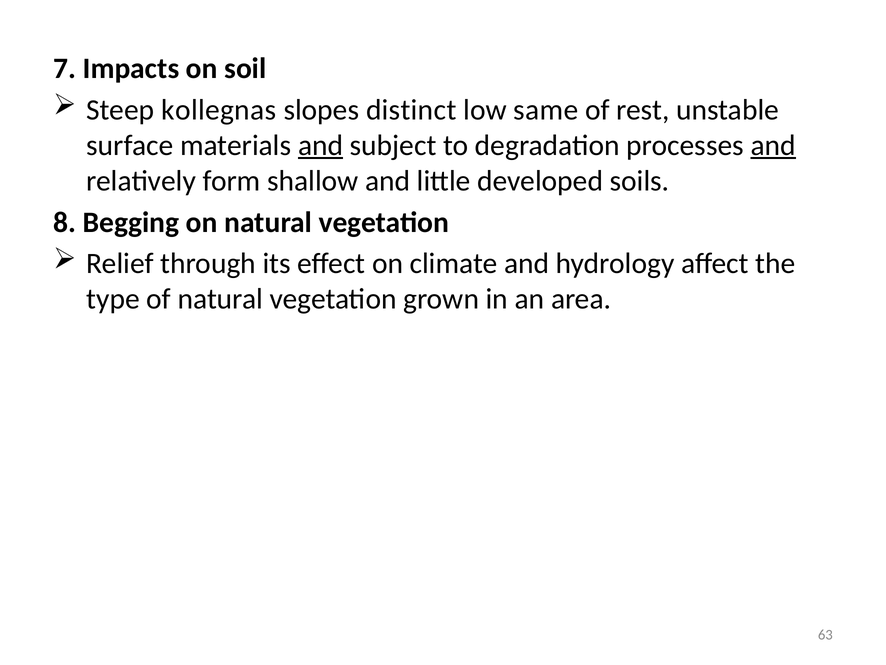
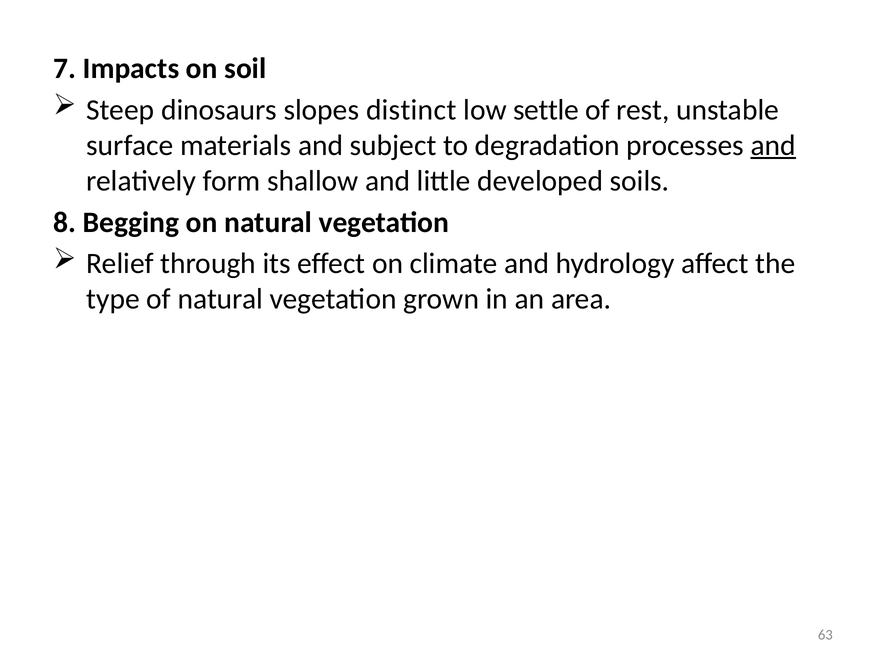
kollegnas: kollegnas -> dinosaurs
same: same -> settle
and at (321, 145) underline: present -> none
